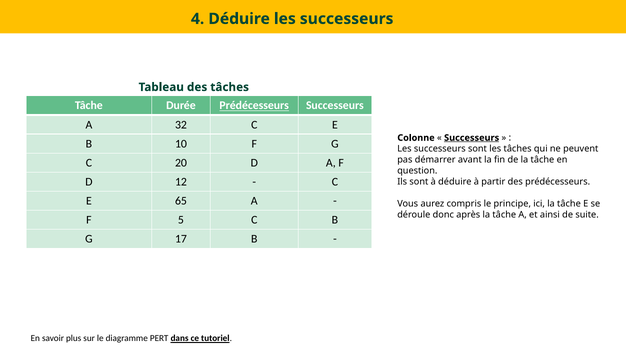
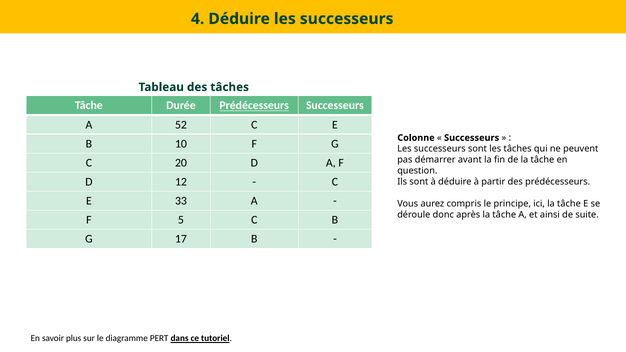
32: 32 -> 52
Successeurs at (472, 138) underline: present -> none
65: 65 -> 33
